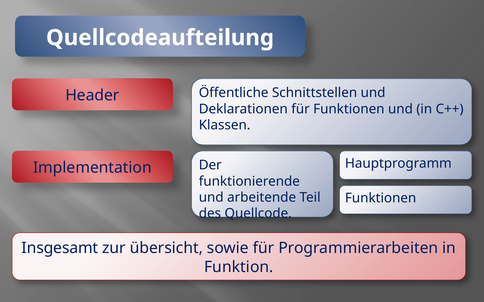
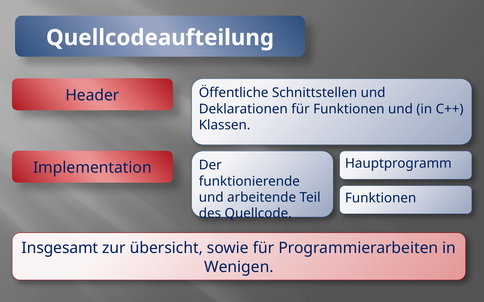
Funktion: Funktion -> Wenigen
